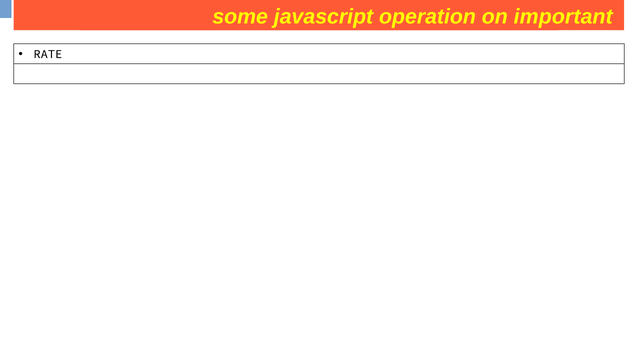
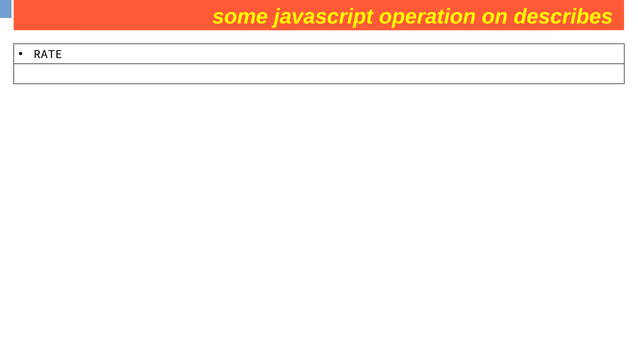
important: important -> describes
